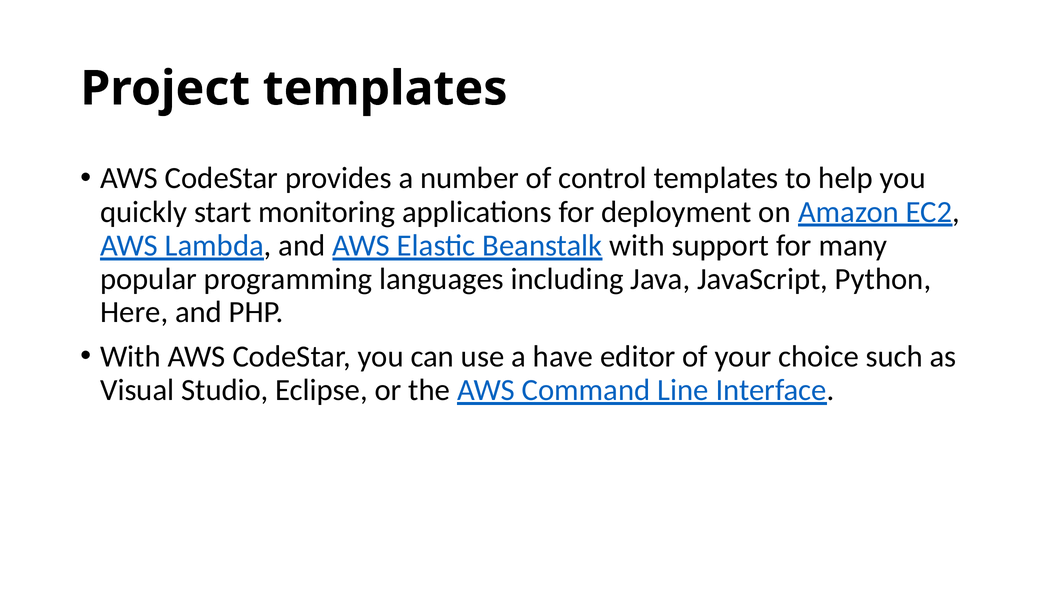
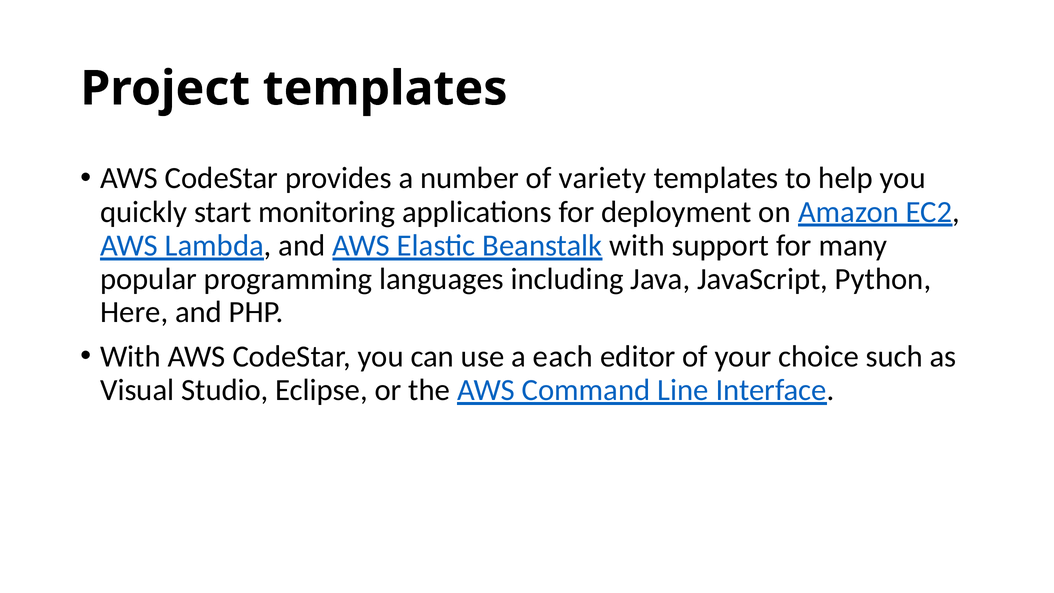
control: control -> variety
have: have -> each
